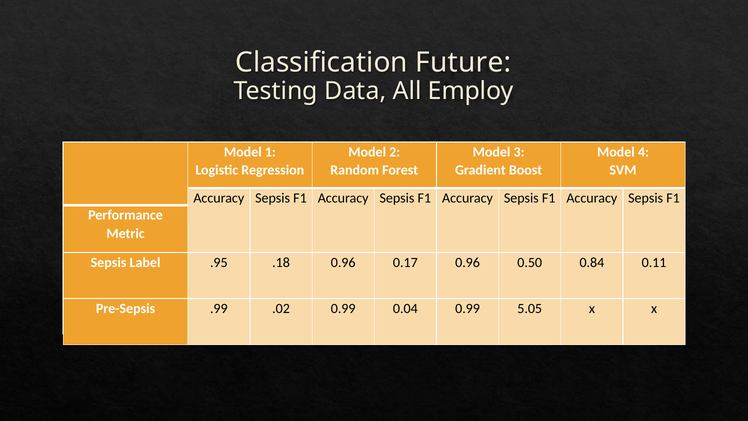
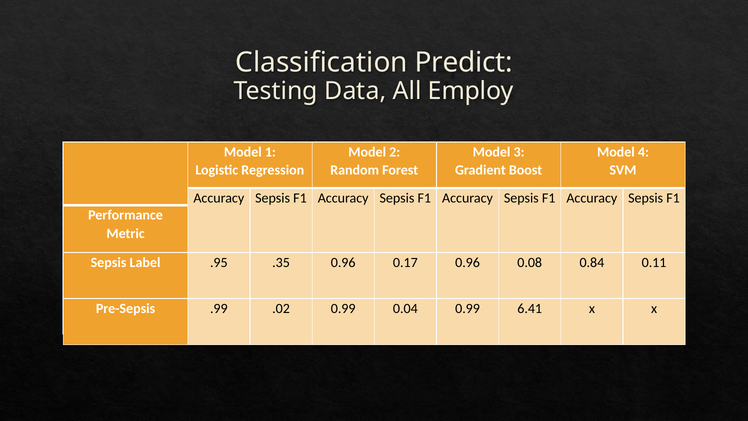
Future: Future -> Predict
.18: .18 -> .35
0.50: 0.50 -> 0.08
5.05: 5.05 -> 6.41
